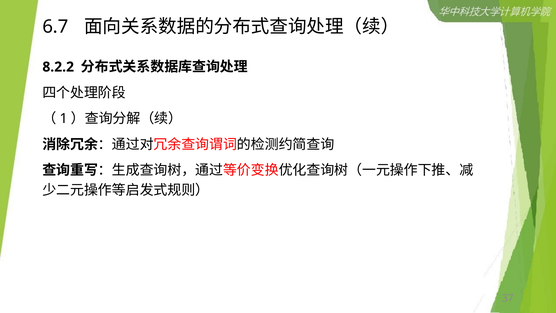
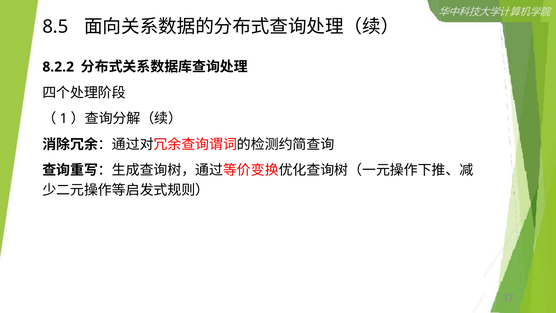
6.7: 6.7 -> 8.5
